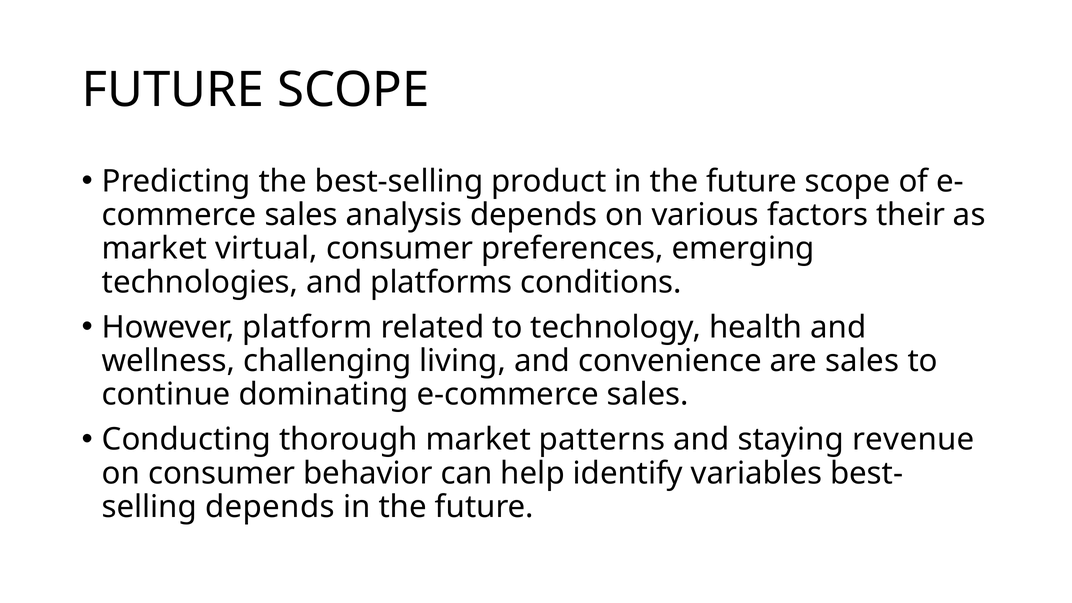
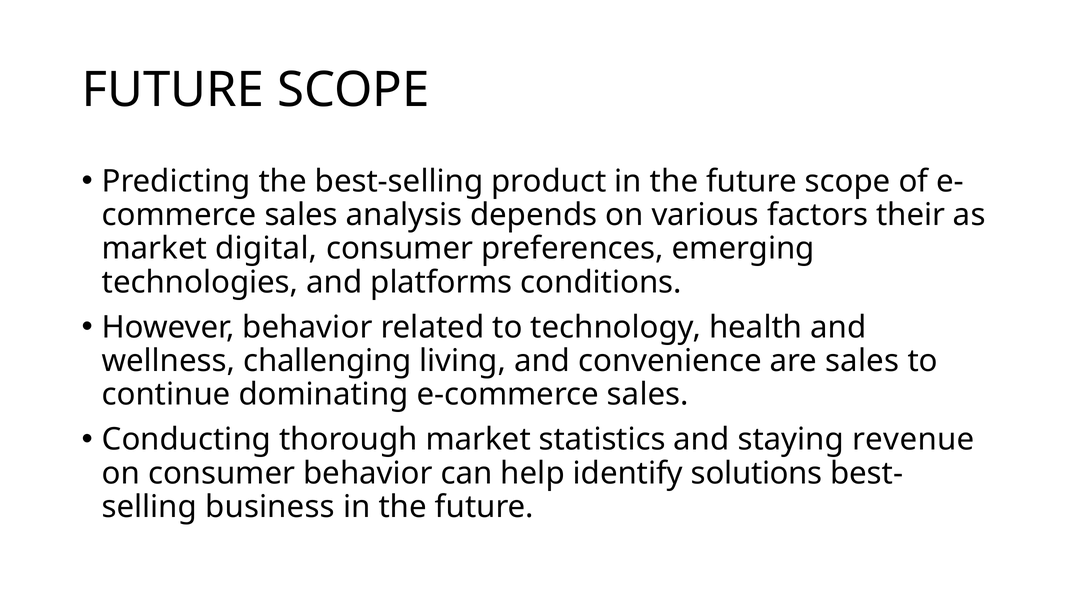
virtual: virtual -> digital
However platform: platform -> behavior
patterns: patterns -> statistics
variables: variables -> solutions
depends at (270, 507): depends -> business
